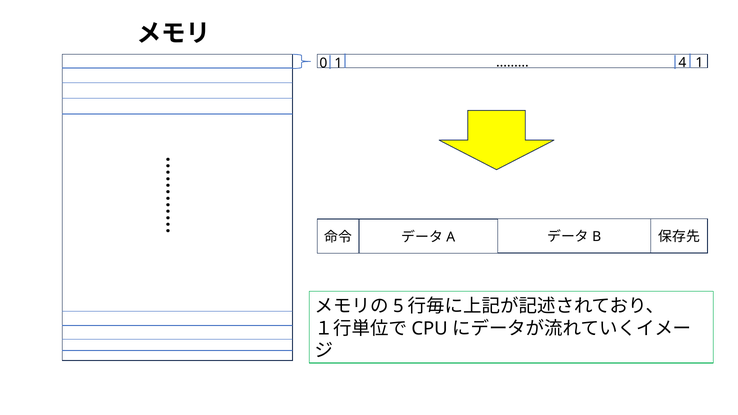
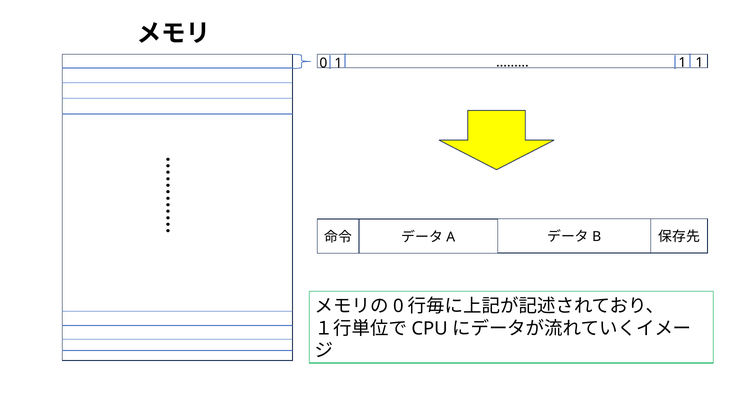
0 1 4: 4 -> 1
5 at (398, 306): 5 -> 0
